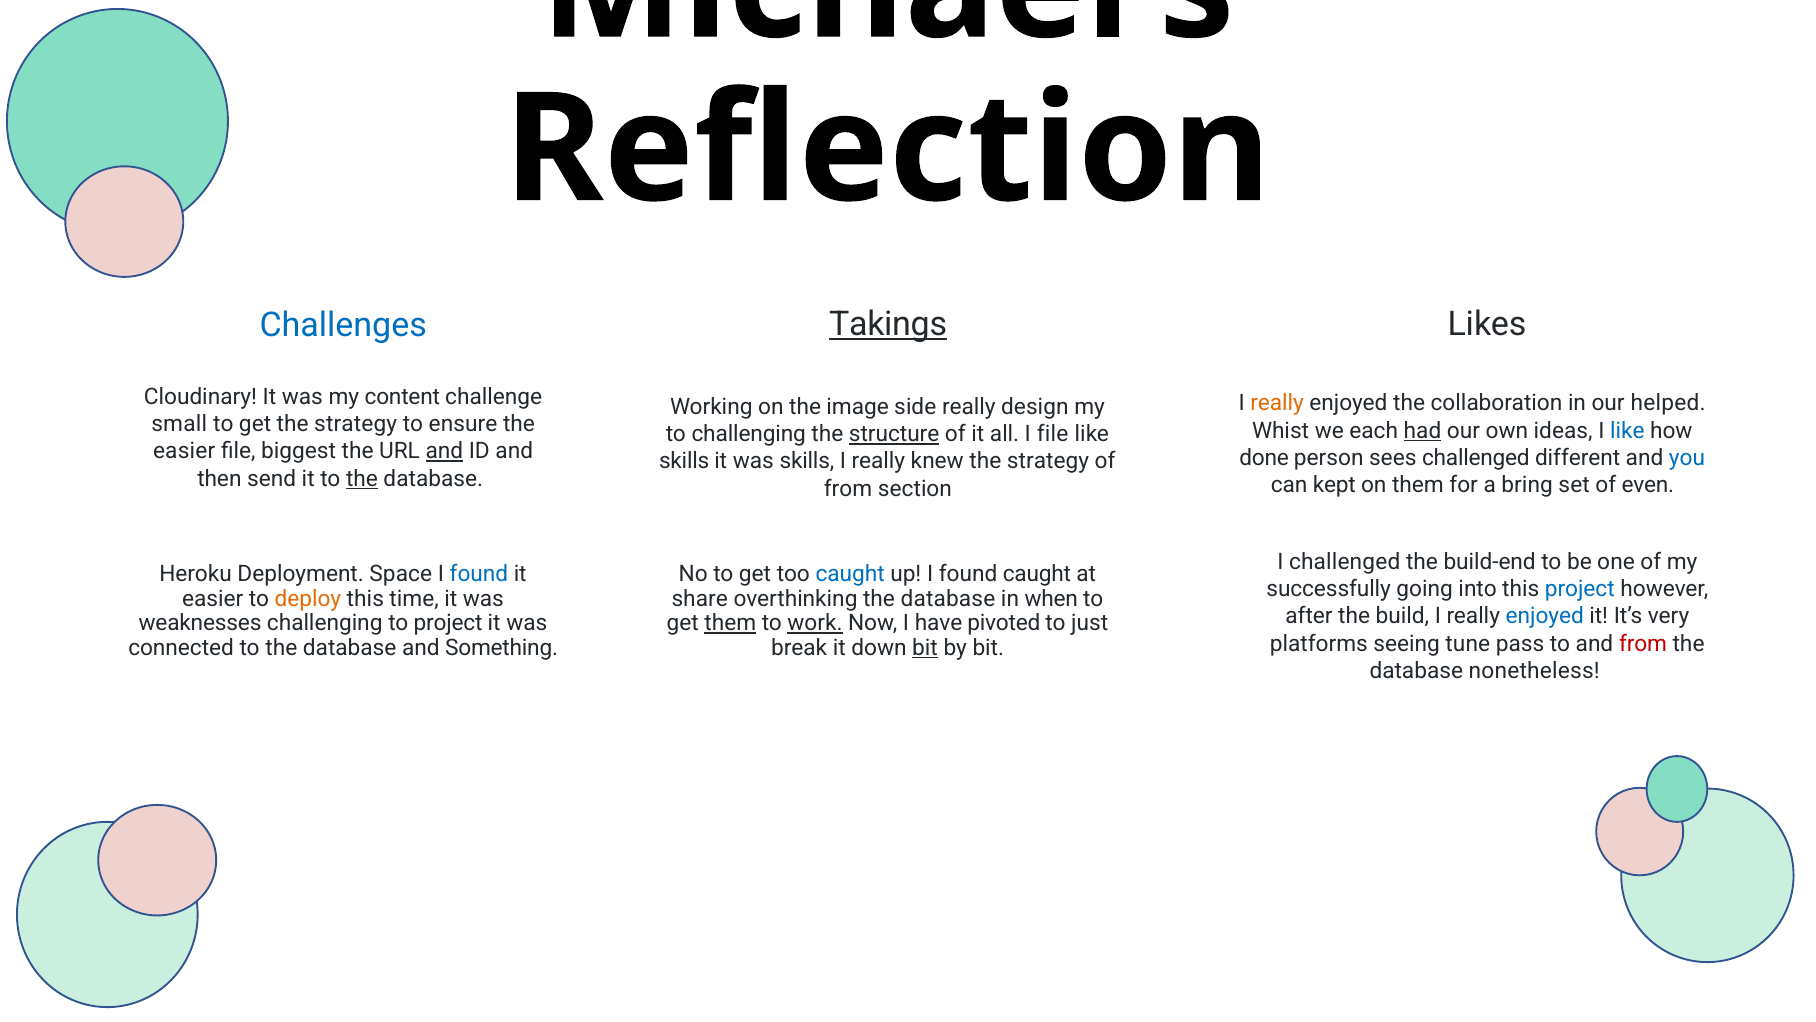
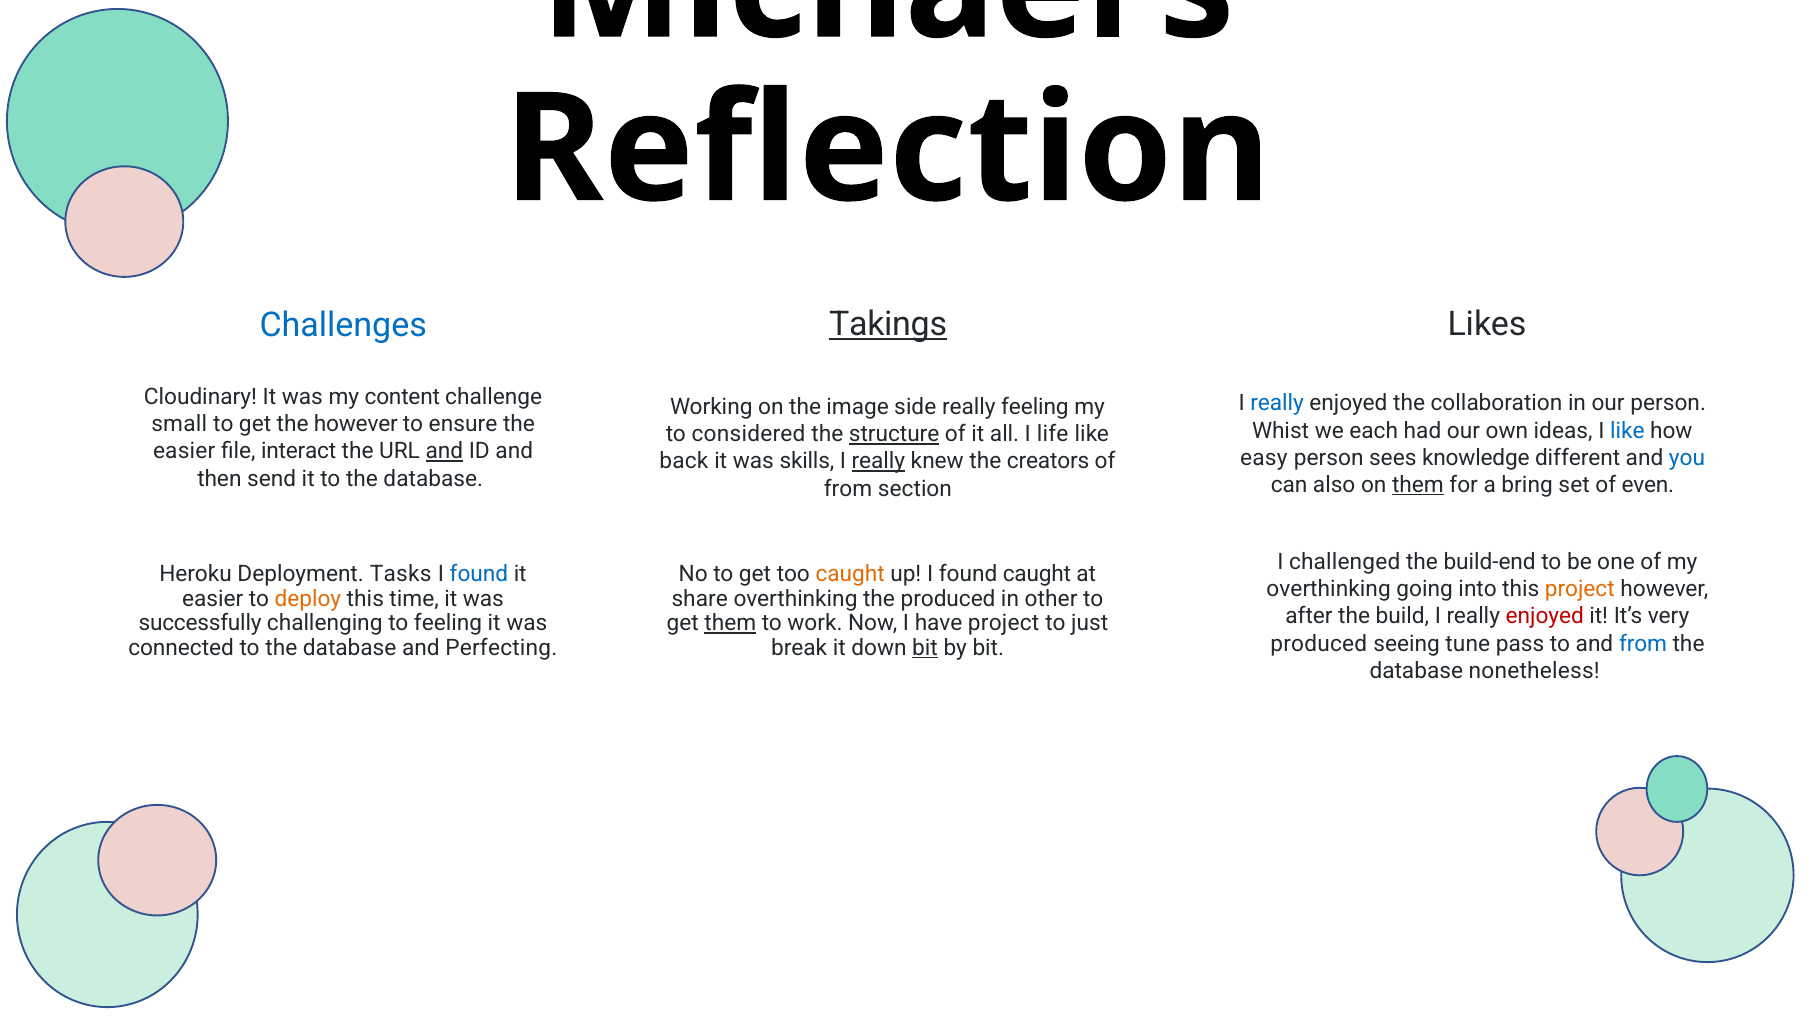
really at (1277, 403) colour: orange -> blue
our helped: helped -> person
really design: design -> feeling
get the strategy: strategy -> however
had underline: present -> none
to challenging: challenging -> considered
I file: file -> life
biggest: biggest -> interact
done: done -> easy
sees challenged: challenged -> knowledge
skills at (684, 461): skills -> back
really at (878, 461) underline: none -> present
knew the strategy: strategy -> creators
the at (362, 478) underline: present -> none
kept: kept -> also
them at (1418, 485) underline: none -> present
Space: Space -> Tasks
caught at (850, 574) colour: blue -> orange
successfully at (1329, 589): successfully -> overthinking
project at (1580, 589) colour: blue -> orange
overthinking the database: database -> produced
when: when -> other
enjoyed at (1545, 616) colour: blue -> red
weaknesses: weaknesses -> successfully
to project: project -> feeling
work underline: present -> none
have pivoted: pivoted -> project
platforms at (1319, 643): platforms -> produced
from at (1643, 643) colour: red -> blue
Something: Something -> Perfecting
